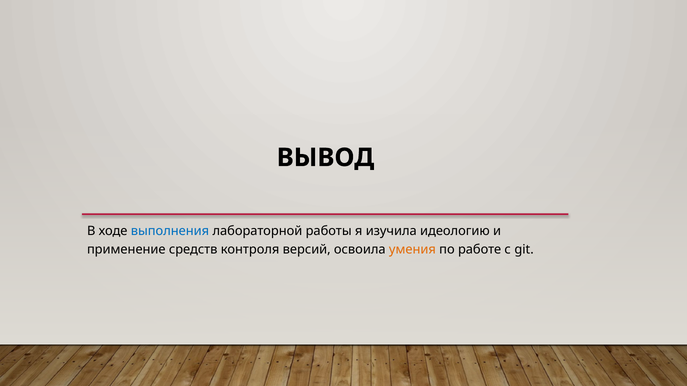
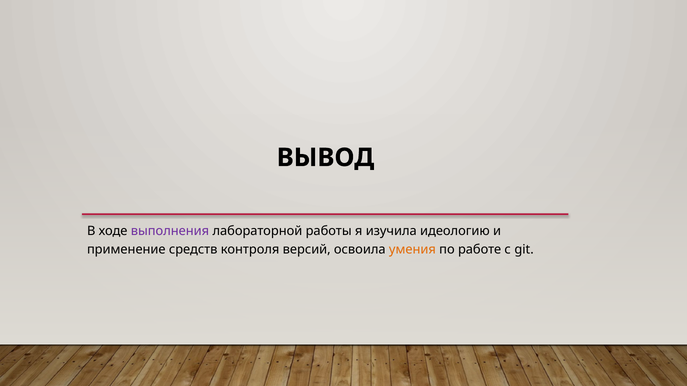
выполнения colour: blue -> purple
